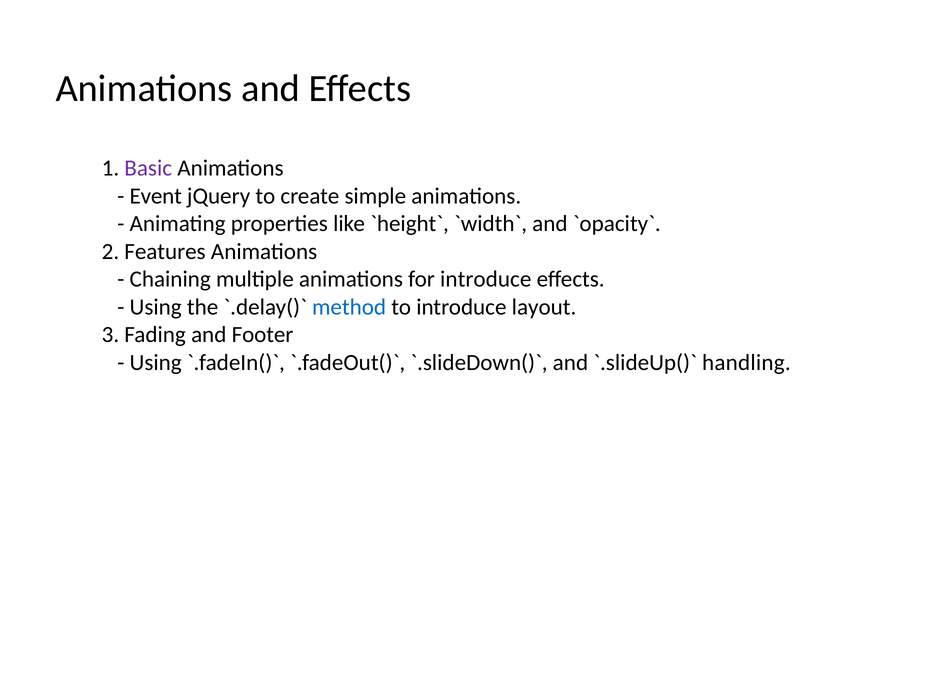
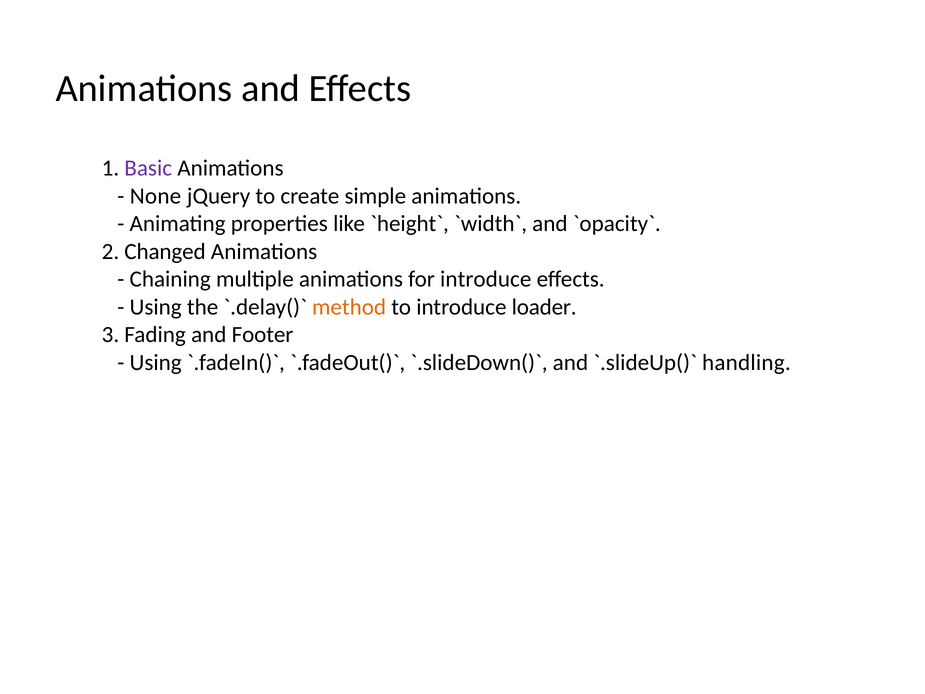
Event: Event -> None
Features: Features -> Changed
method colour: blue -> orange
layout: layout -> loader
